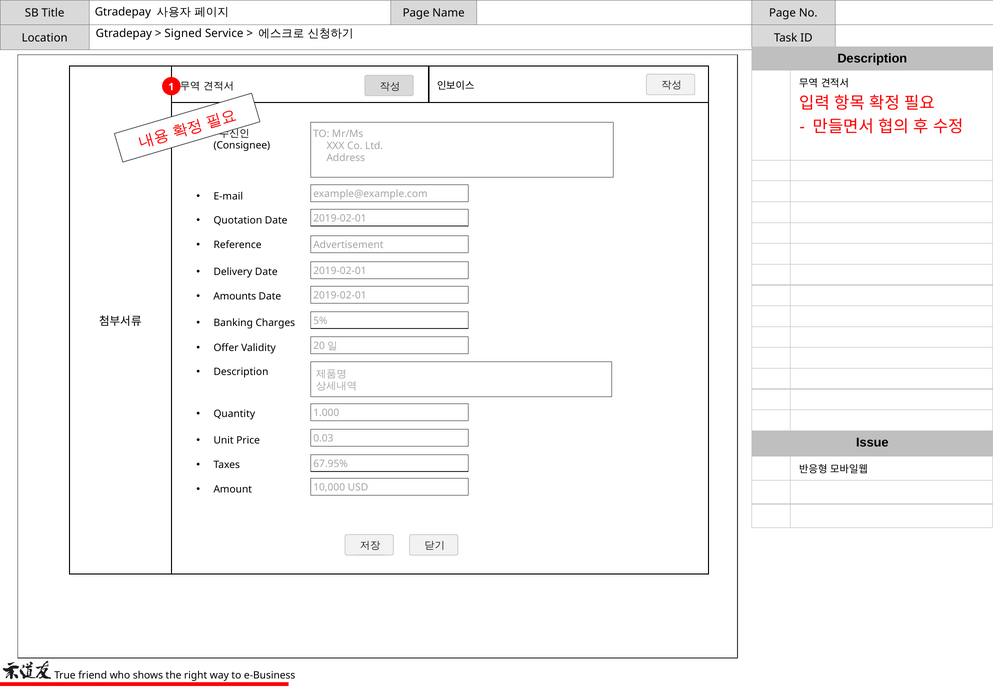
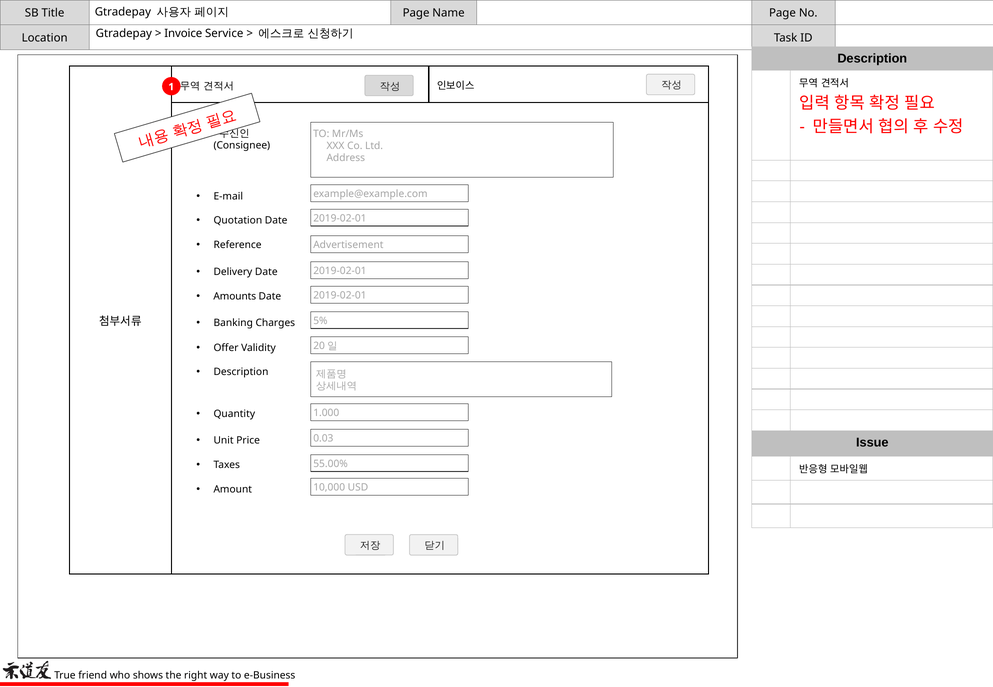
Signed: Signed -> Invoice
67.95%: 67.95% -> 55.00%
